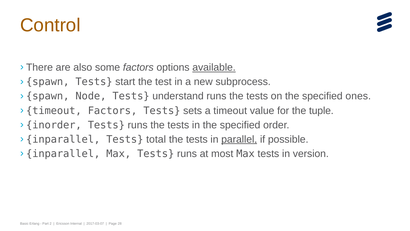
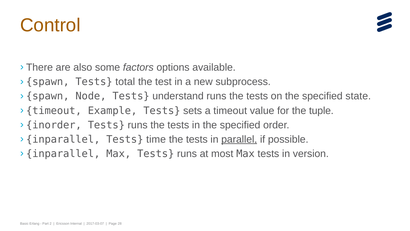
available underline: present -> none
start: start -> total
ones: ones -> state
Factors at (112, 110): Factors -> Example
total: total -> time
